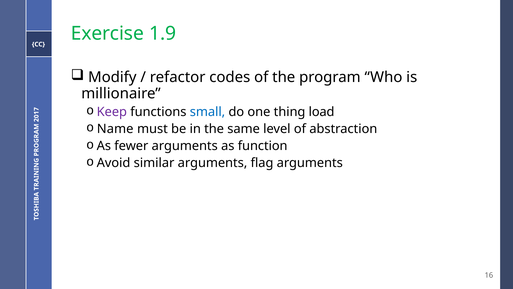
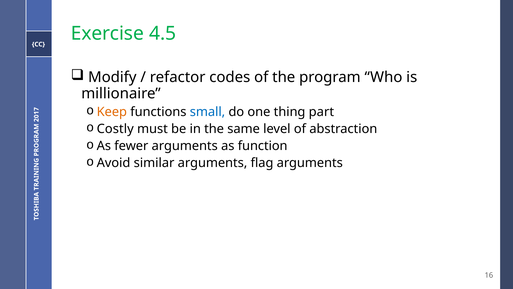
1.9: 1.9 -> 4.5
Keep colour: purple -> orange
load: load -> part
Name: Name -> Costly
